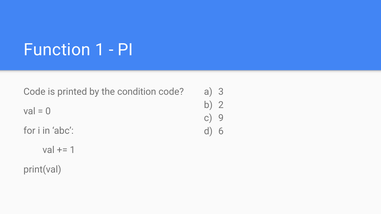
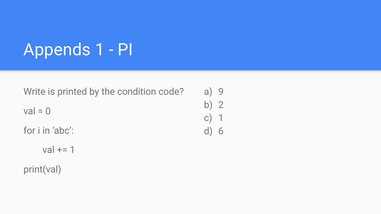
Function: Function -> Appends
Code at (34, 92): Code -> Write
3: 3 -> 9
9 at (221, 118): 9 -> 1
